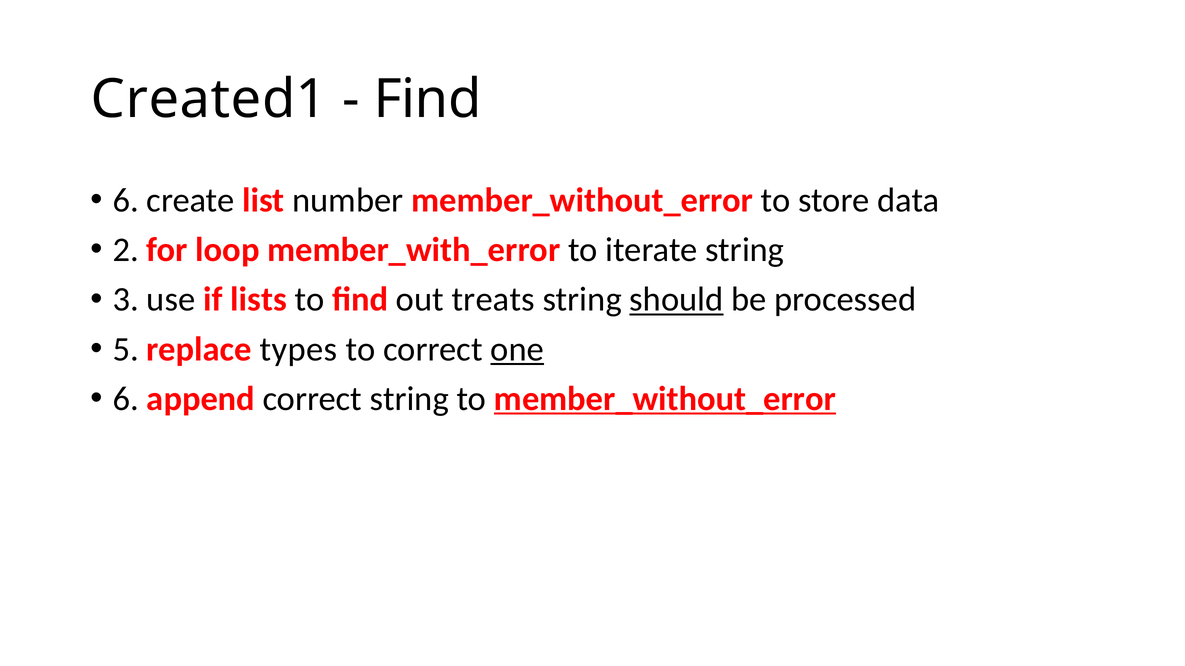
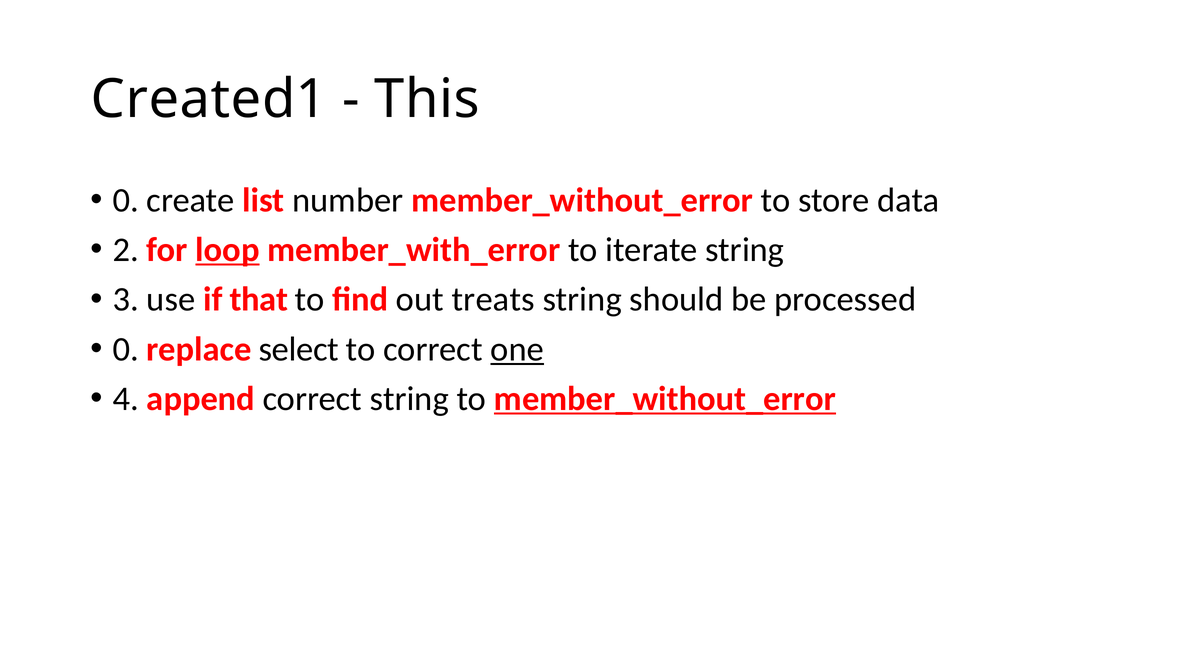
Find at (428, 100): Find -> This
6 at (126, 200): 6 -> 0
loop underline: none -> present
lists: lists -> that
should underline: present -> none
5 at (126, 349): 5 -> 0
types: types -> select
6 at (126, 399): 6 -> 4
